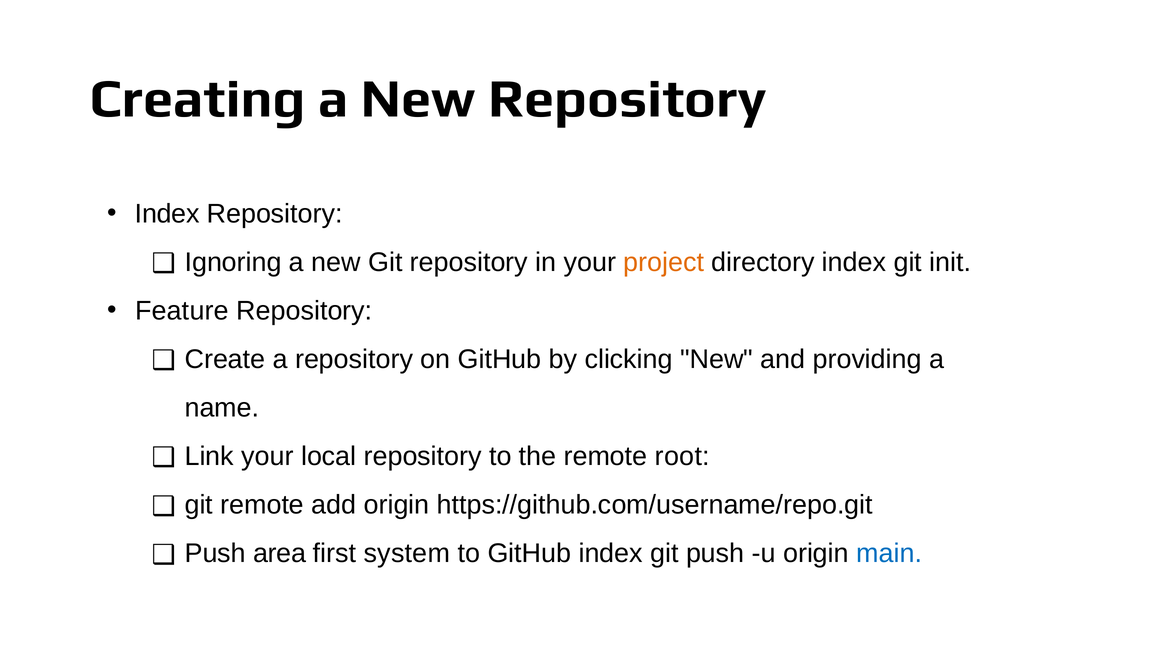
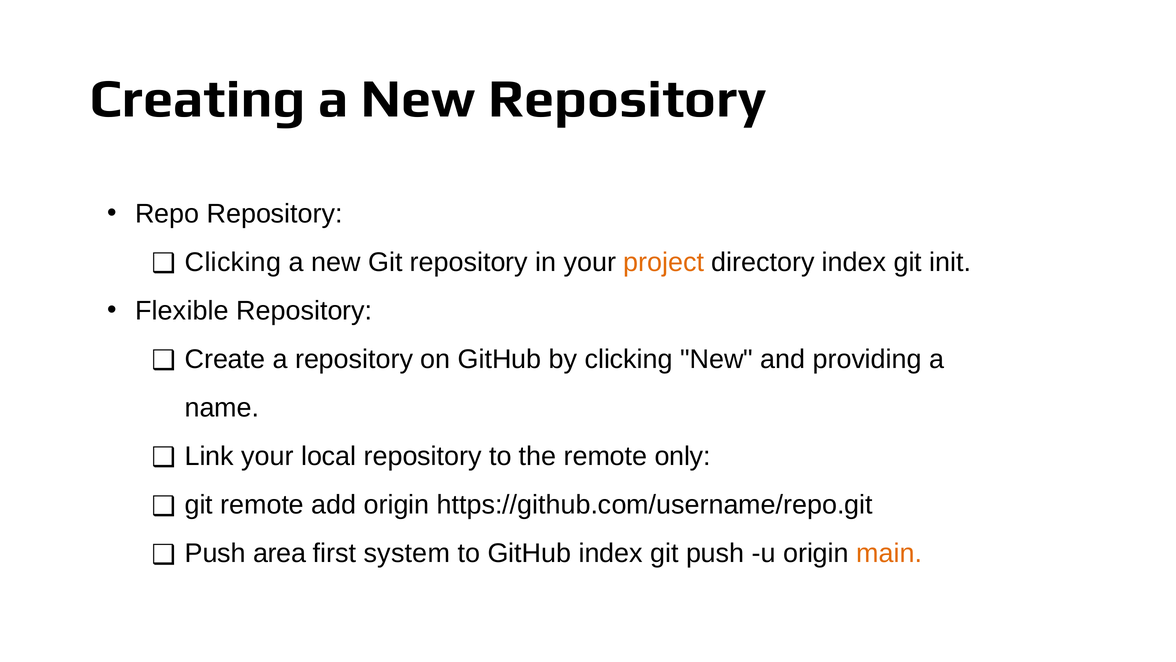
Index at (167, 213): Index -> Repo
Ignoring at (233, 262): Ignoring -> Clicking
Feature: Feature -> Flexible
root: root -> only
main colour: blue -> orange
